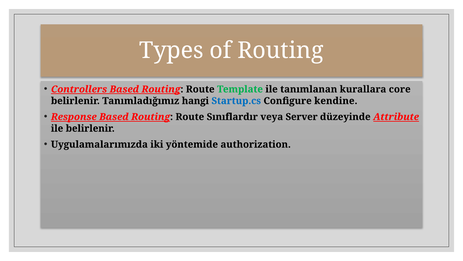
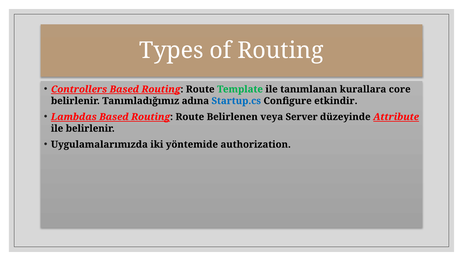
hangi: hangi -> adına
kendine: kendine -> etkindir
Response: Response -> Lambdas
Sınıflardır: Sınıflardır -> Belirlenen
